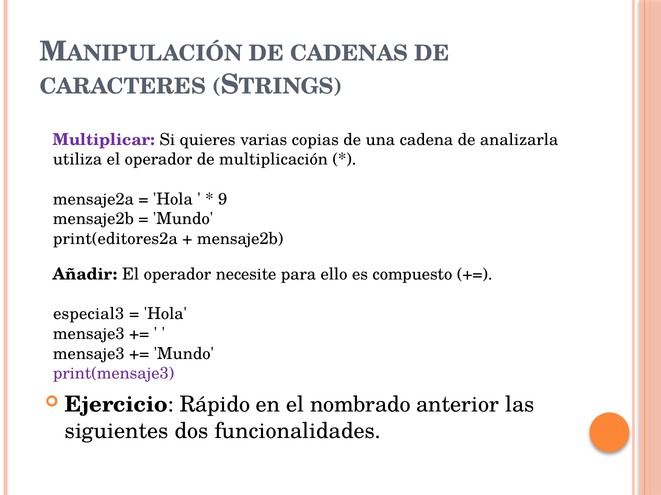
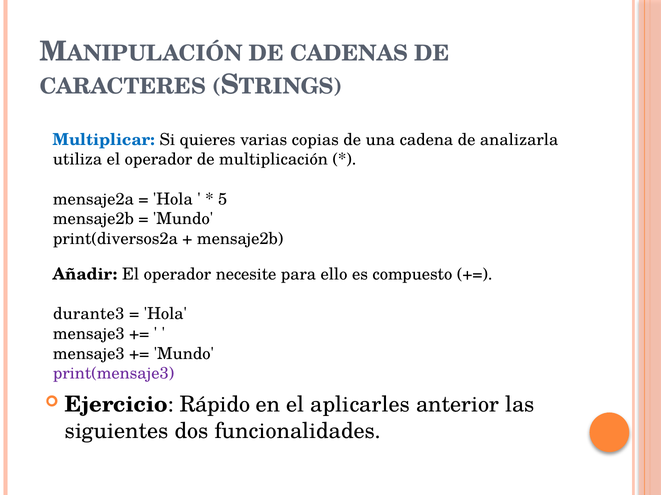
Multiplicar colour: purple -> blue
9: 9 -> 5
print(editores2a: print(editores2a -> print(diversos2a
especial3: especial3 -> durante3
nombrado: nombrado -> aplicarles
